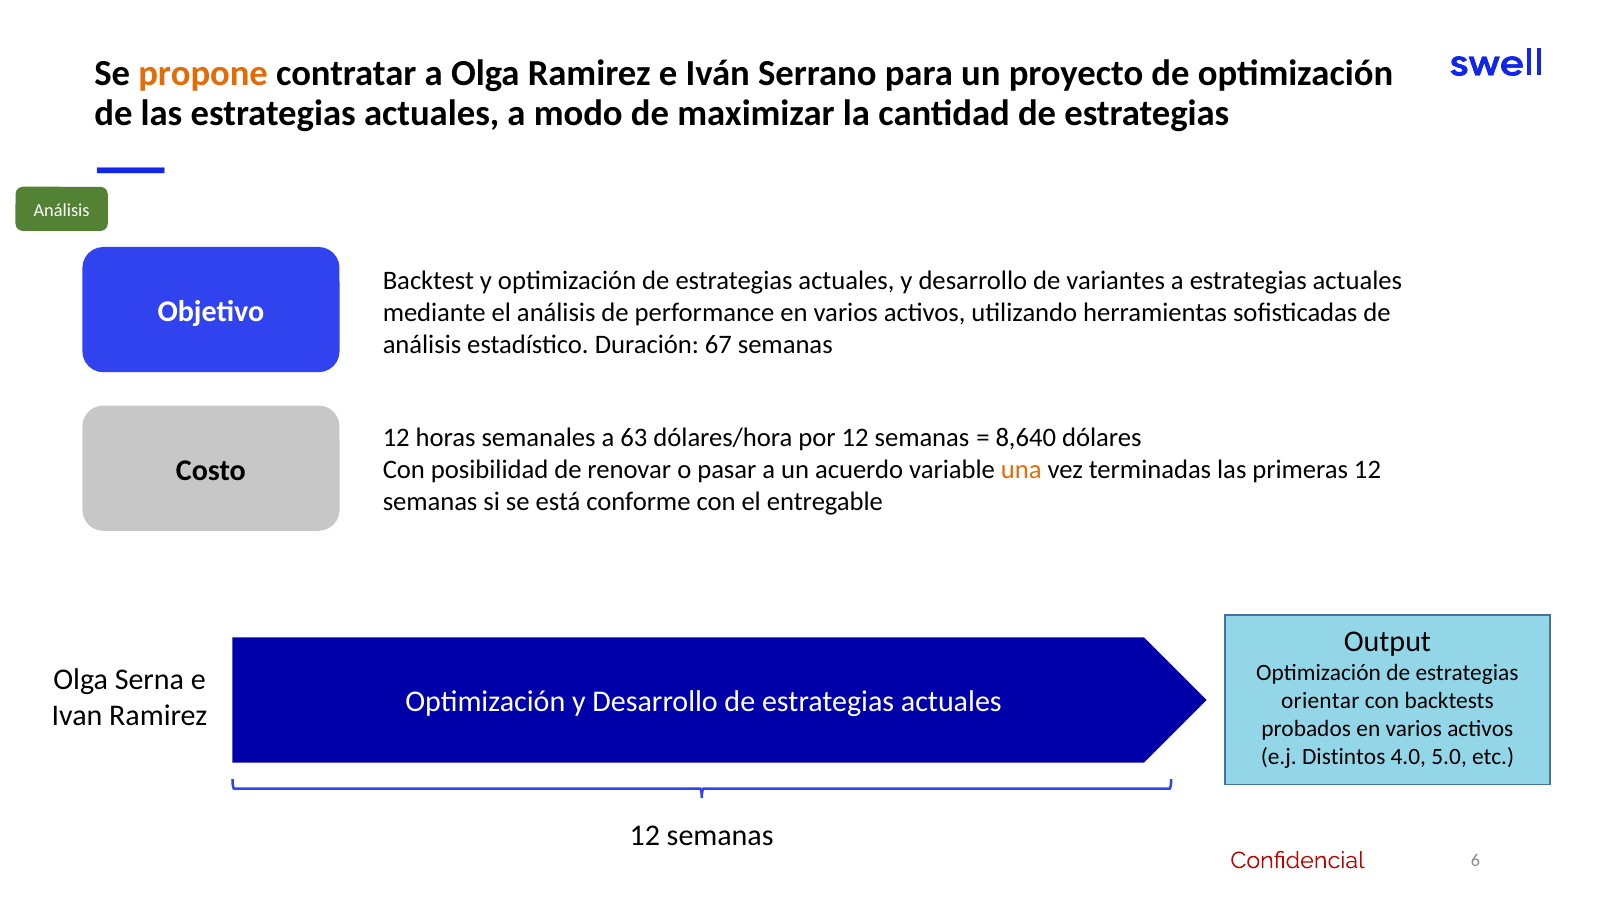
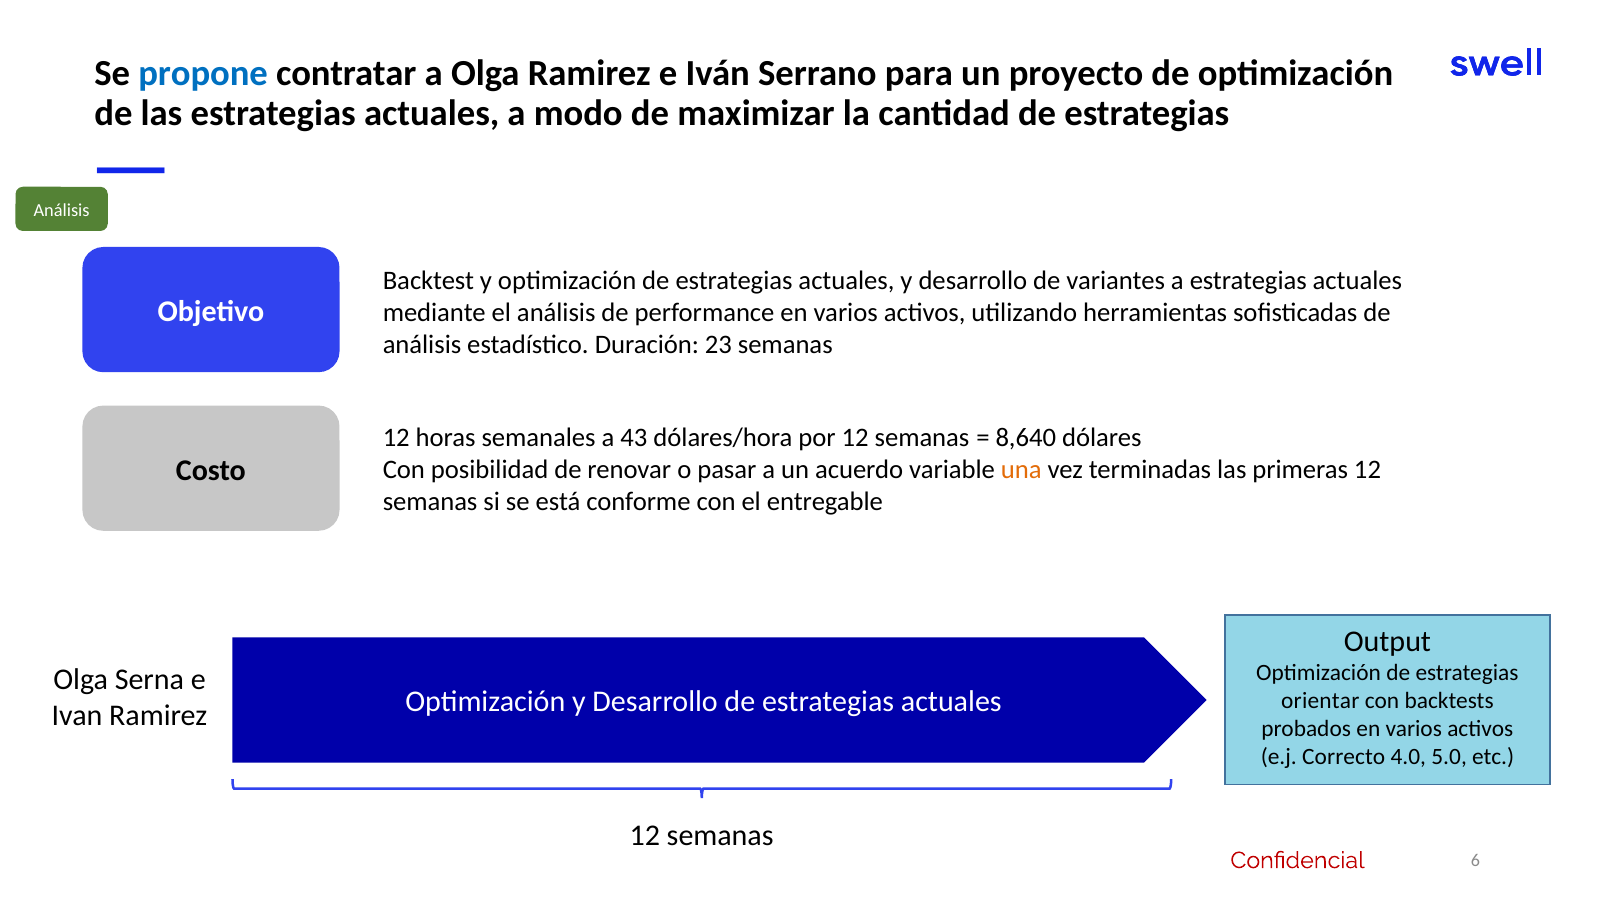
propone colour: orange -> blue
67: 67 -> 23
63: 63 -> 43
Distintos: Distintos -> Correcto
